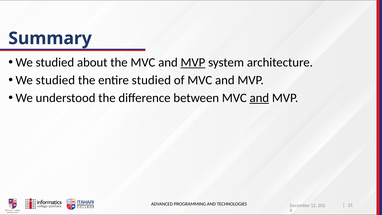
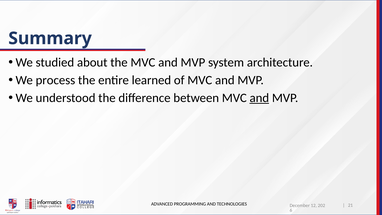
MVP at (193, 62) underline: present -> none
studied at (55, 80): studied -> process
entire studied: studied -> learned
